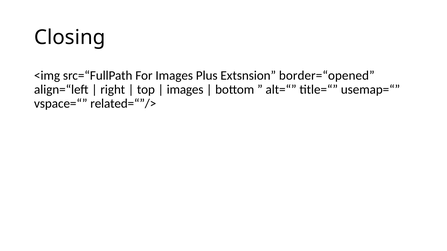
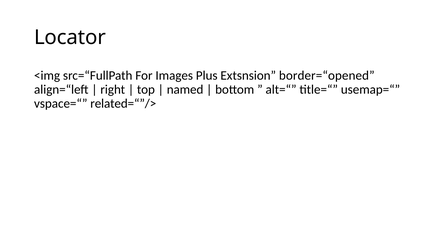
Closing: Closing -> Locator
images at (185, 90): images -> named
